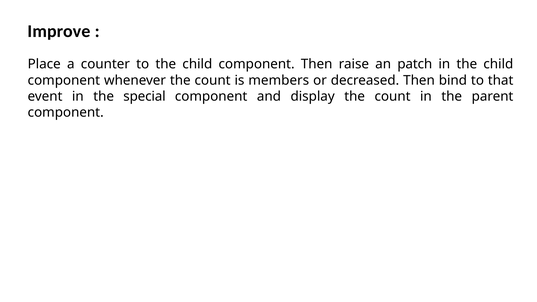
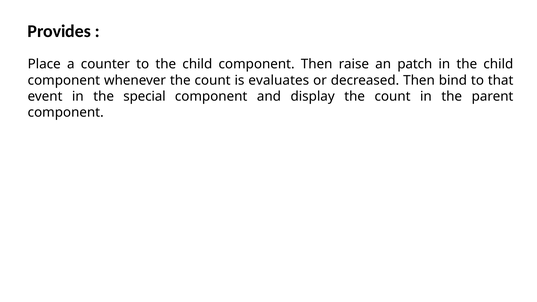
Improve: Improve -> Provides
members: members -> evaluates
